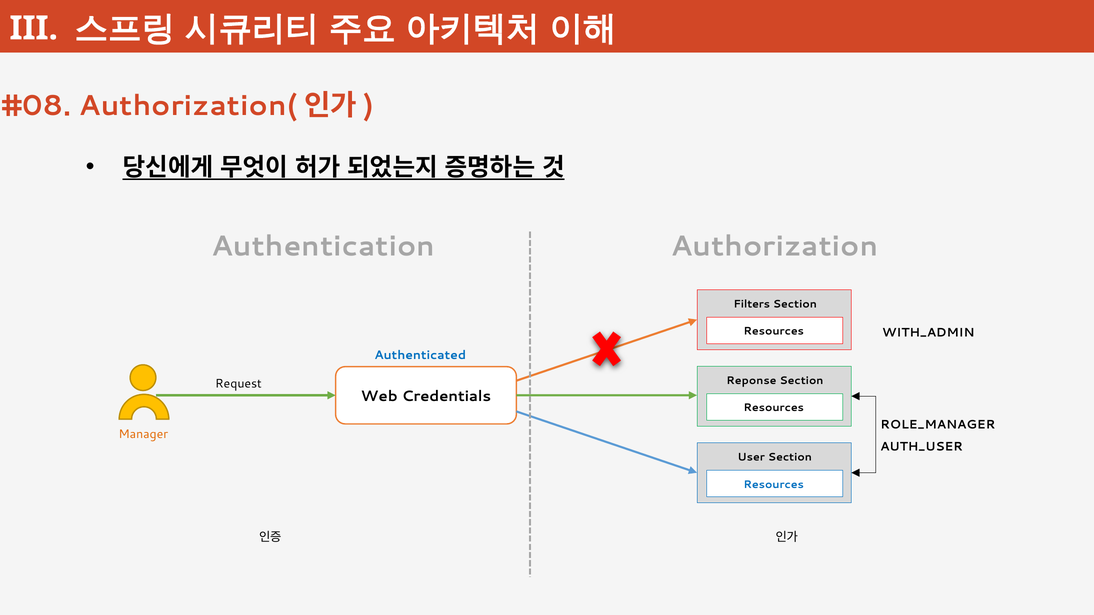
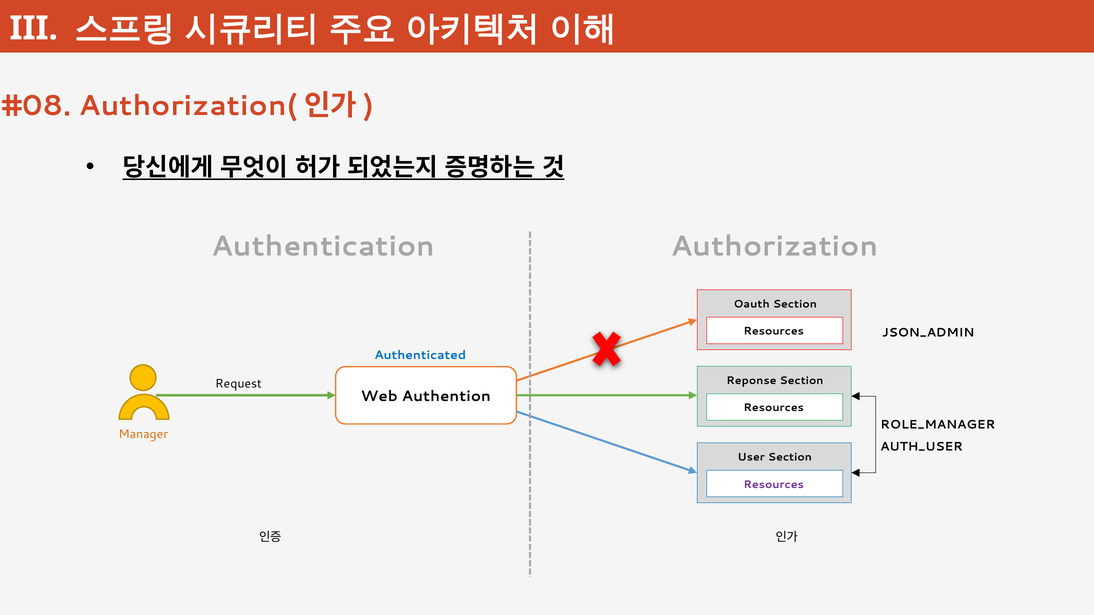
Filters: Filters -> Oauth
WITH_ADMIN: WITH_ADMIN -> JSON_ADMIN
Credentials: Credentials -> Authention
Resources at (774, 485) colour: blue -> purple
